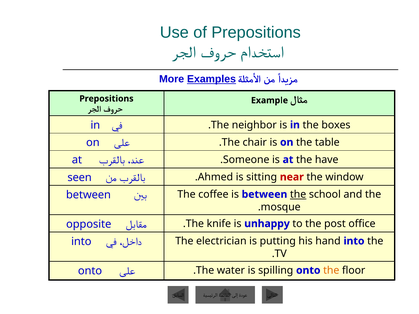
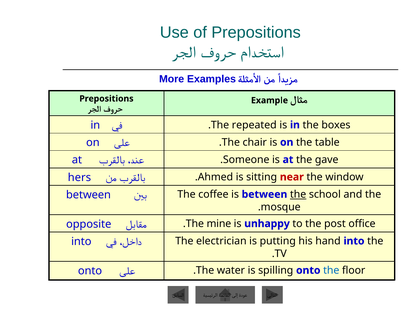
Examples underline: present -> none
neighbor: neighbor -> repeated
have: have -> gave
seen: seen -> hers
knife: knife -> mine
the at (331, 271) colour: orange -> blue
